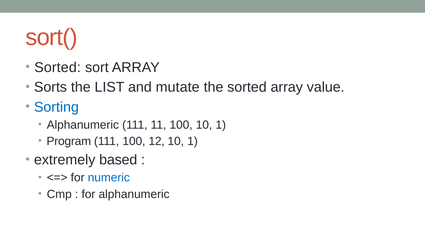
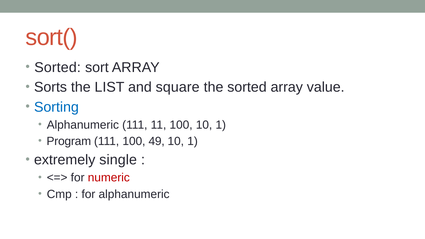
mutate: mutate -> square
12: 12 -> 49
based: based -> single
numeric colour: blue -> red
